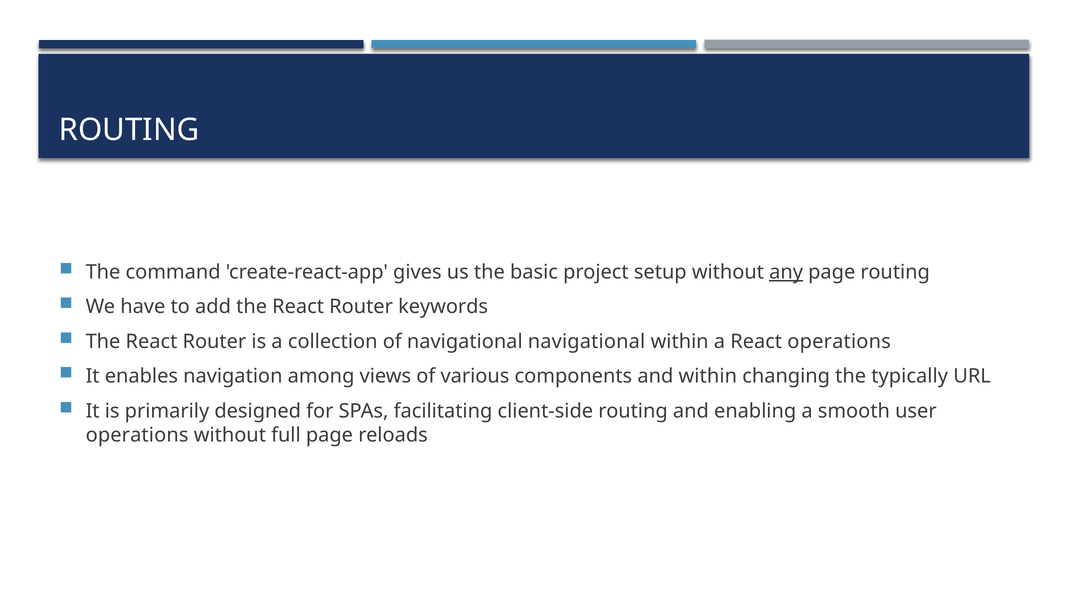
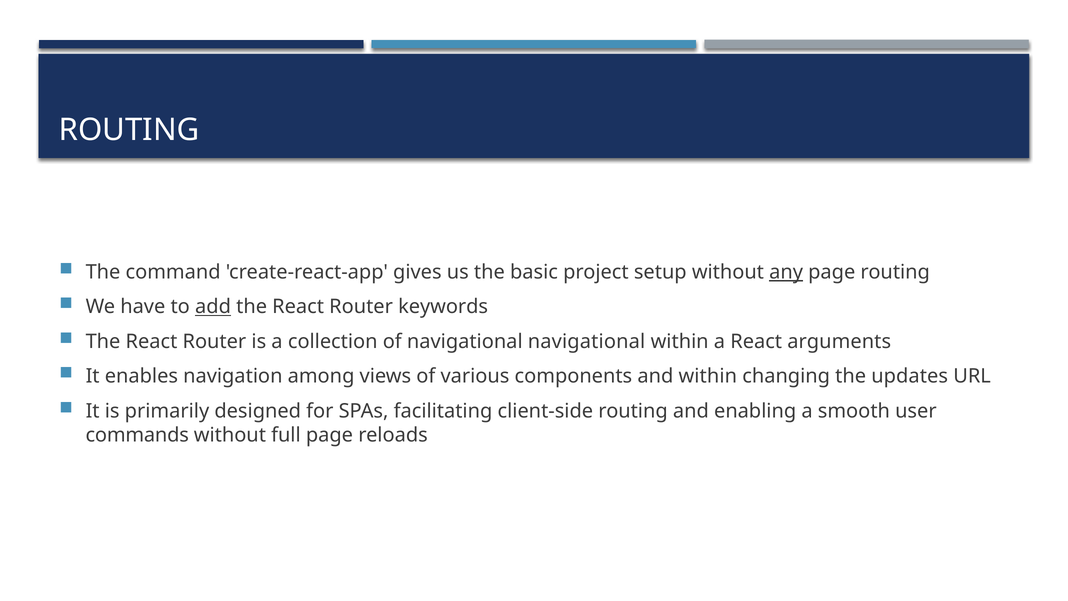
add underline: none -> present
React operations: operations -> arguments
typically: typically -> updates
operations at (137, 435): operations -> commands
